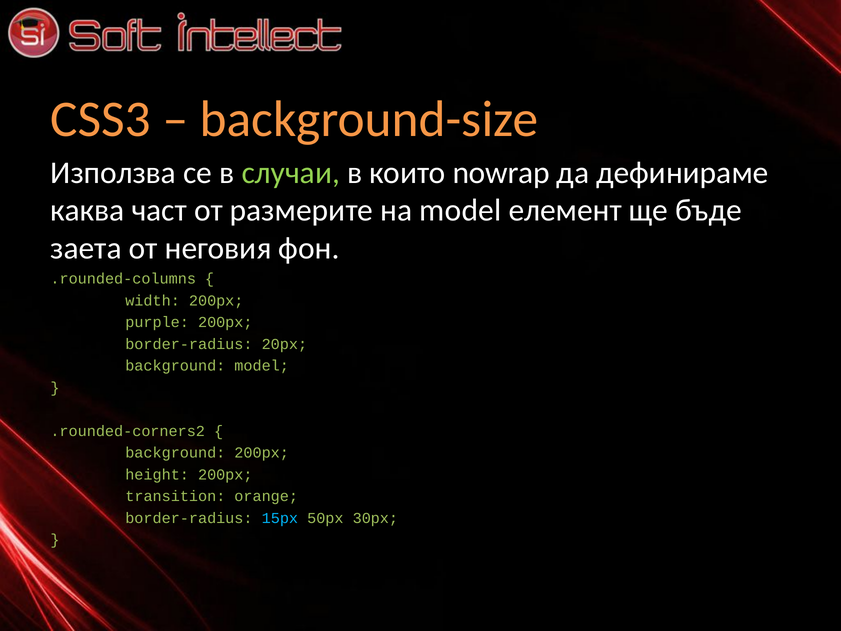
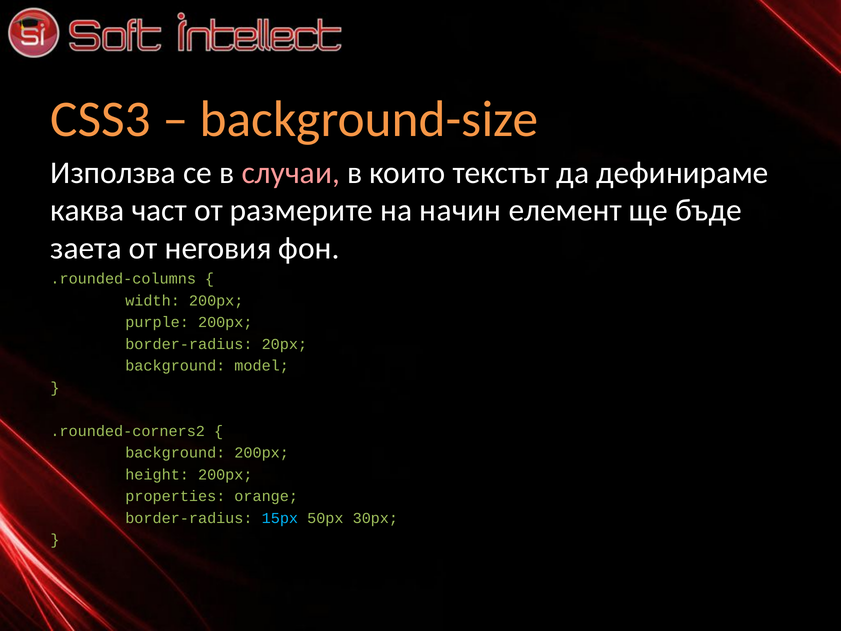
случаи colour: light green -> pink
nowrap: nowrap -> текстът
на model: model -> начин
transition: transition -> properties
